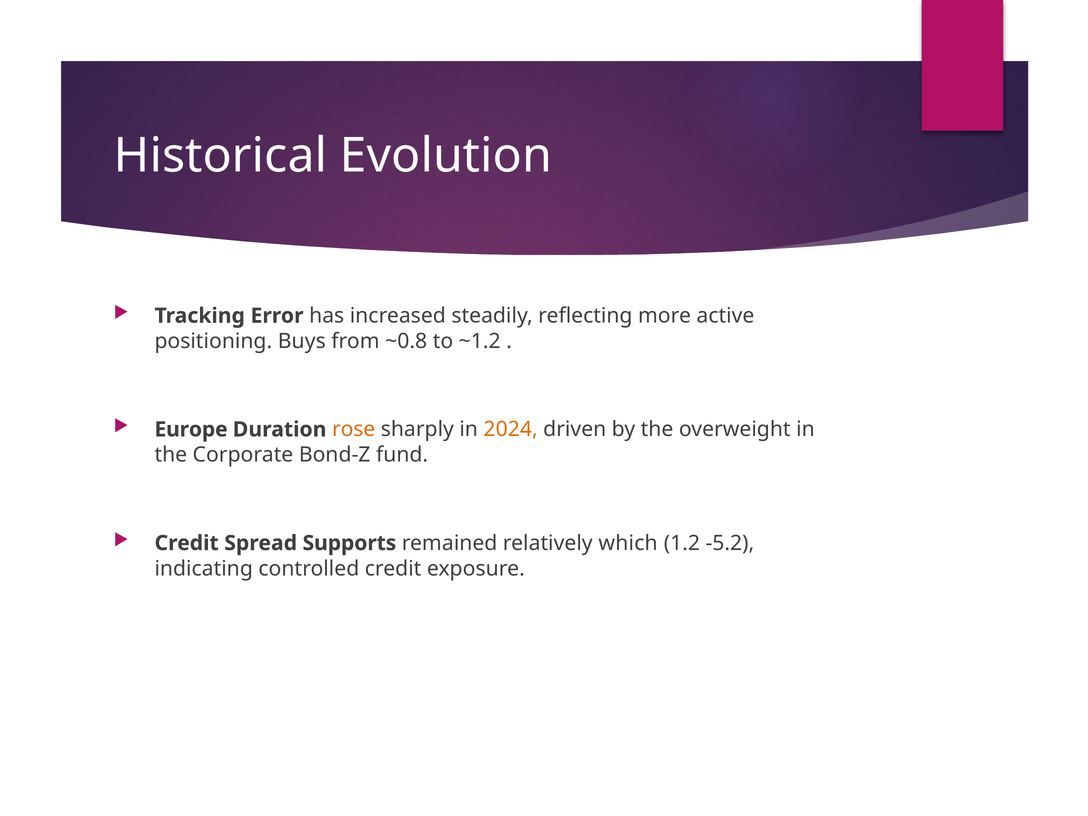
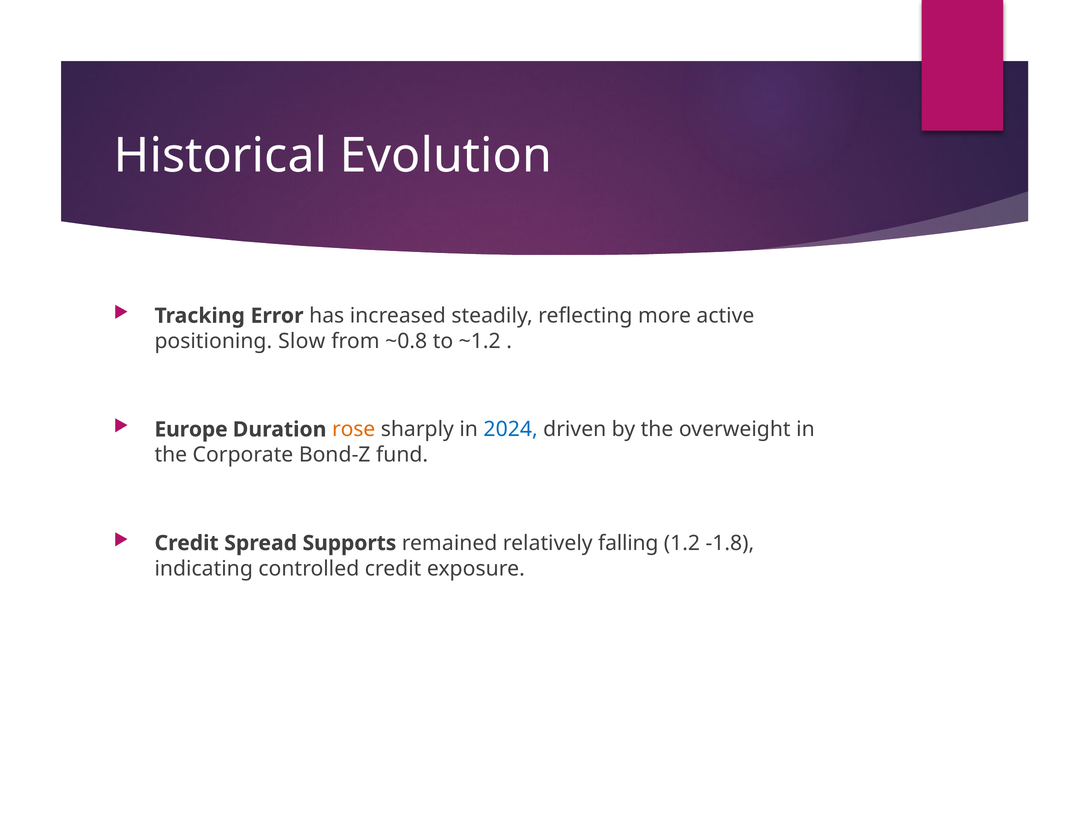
Buys: Buys -> Slow
2024 colour: orange -> blue
which: which -> falling
-5.2: -5.2 -> -1.8
